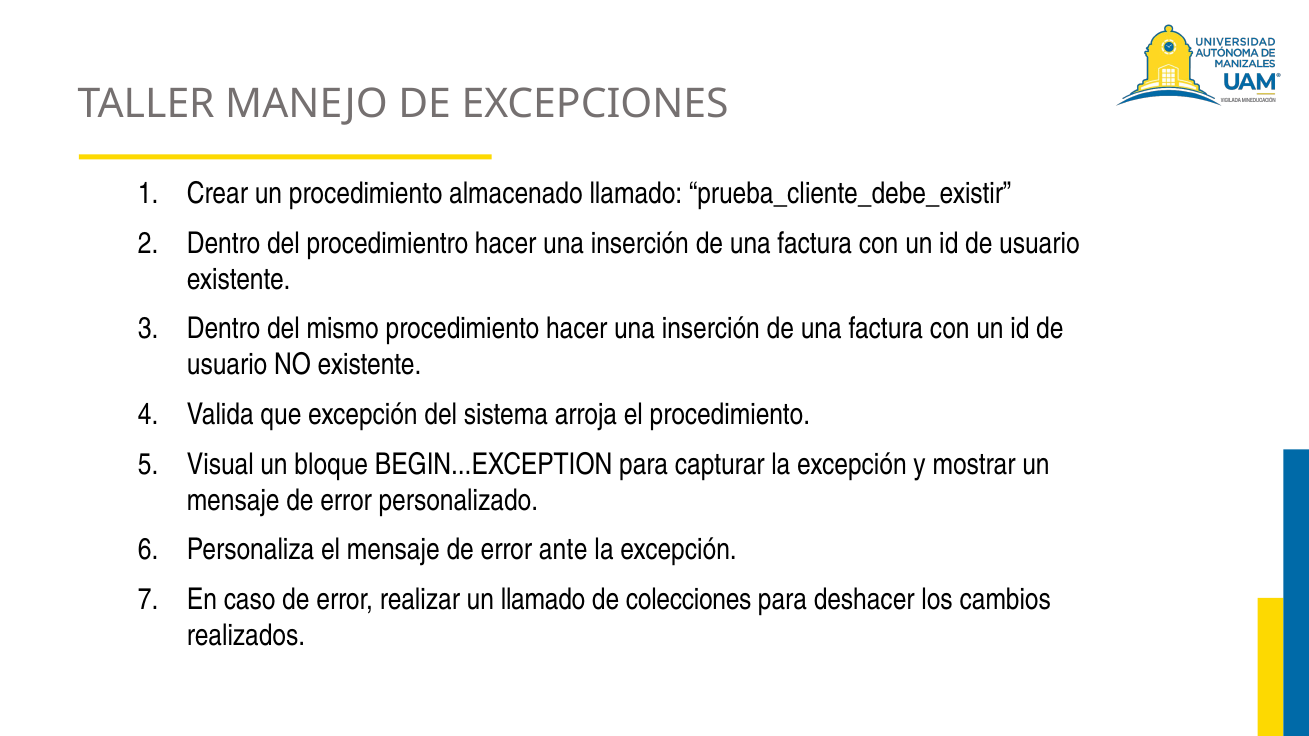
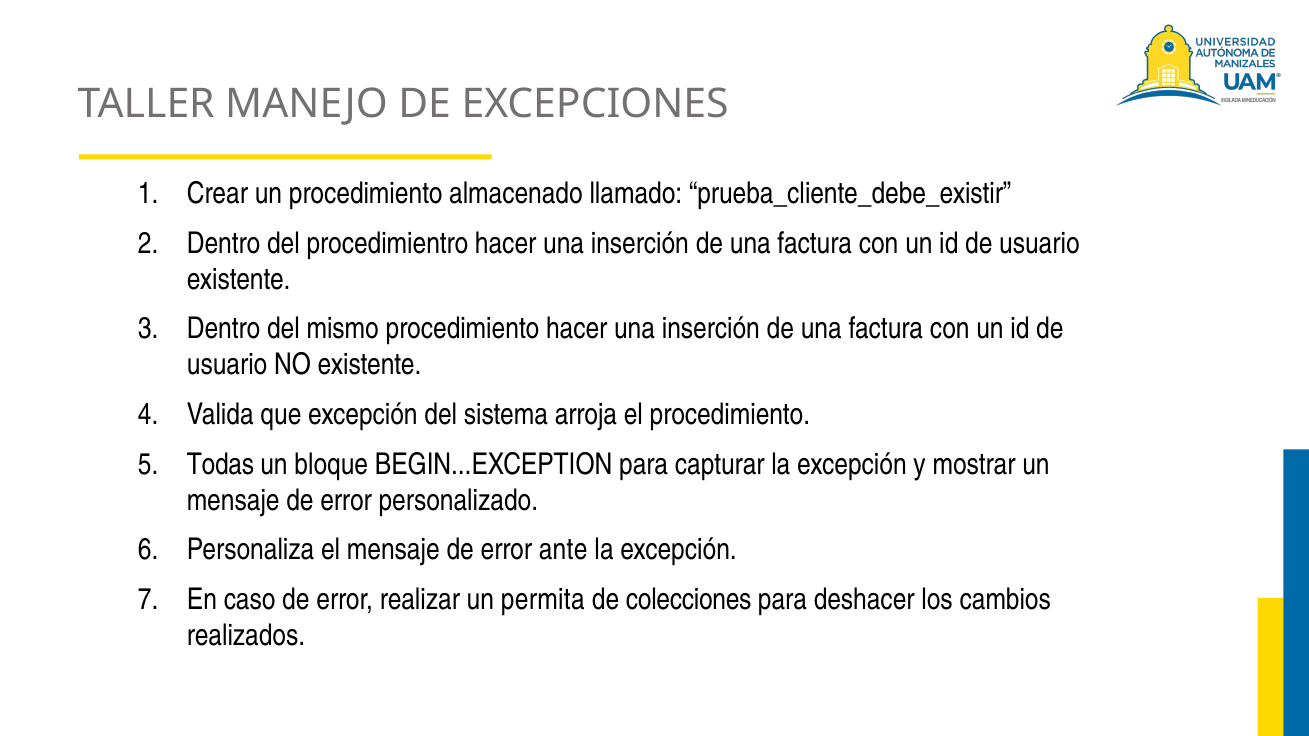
Visual: Visual -> Todas
un llamado: llamado -> permita
